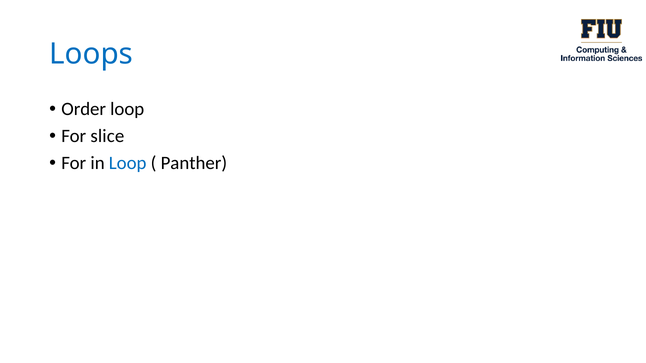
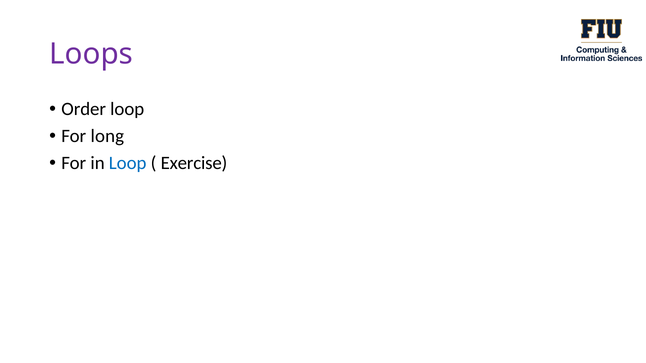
Loops colour: blue -> purple
slice: slice -> long
Panther: Panther -> Exercise
